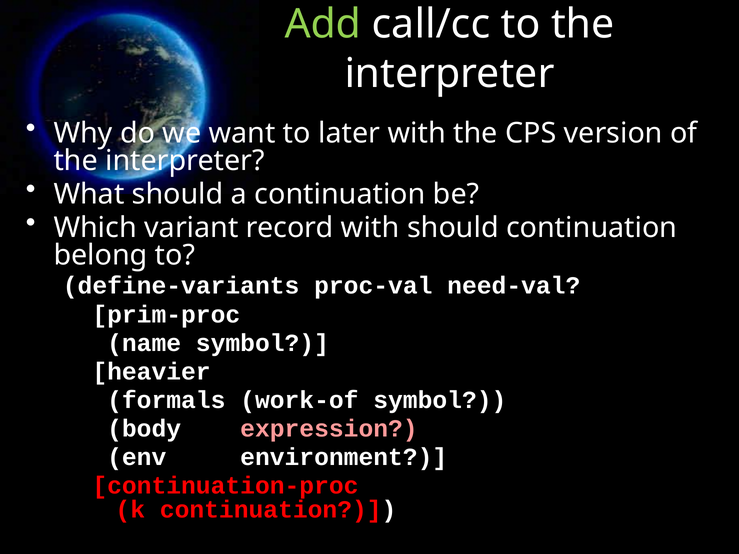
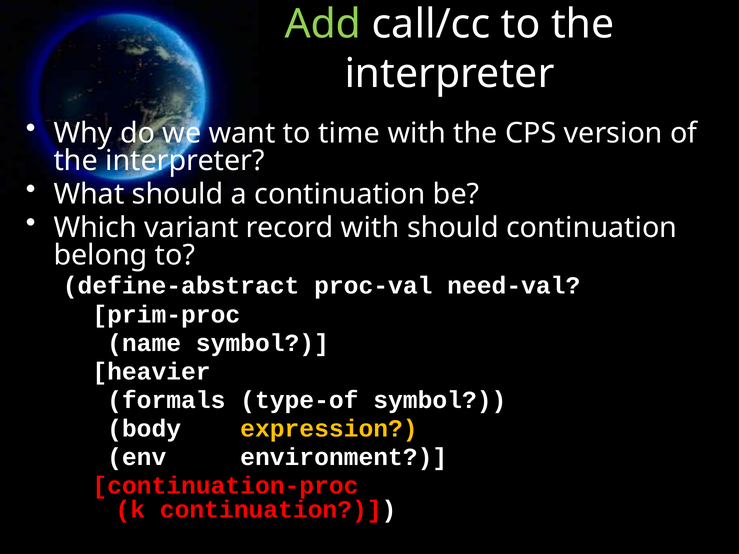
later: later -> time
define-variants: define-variants -> define-abstract
work-of: work-of -> type-of
expression colour: pink -> yellow
